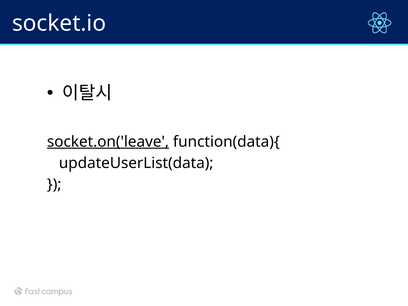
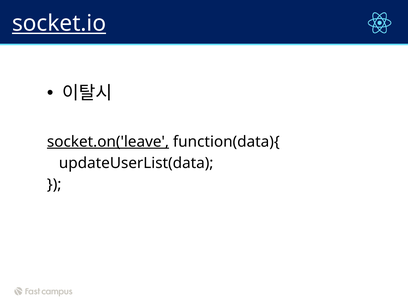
socket.io underline: none -> present
